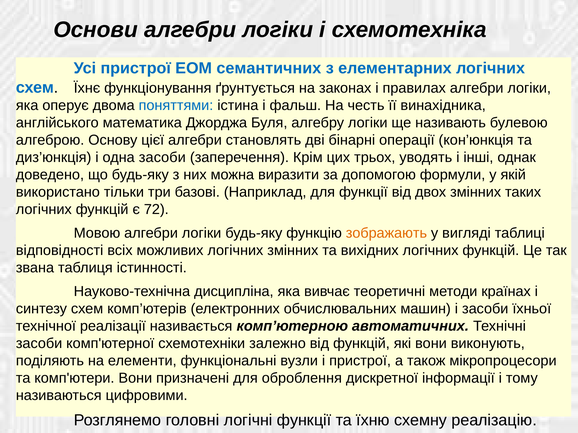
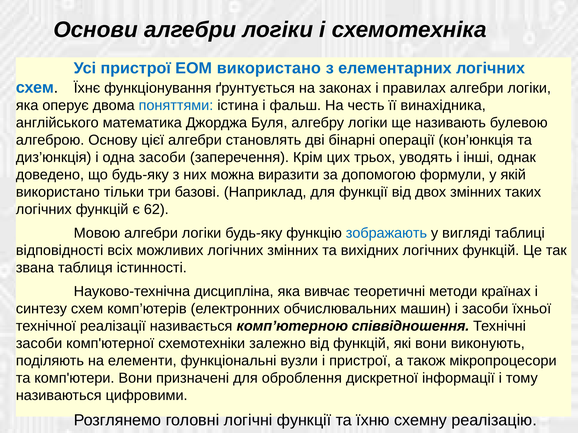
ЕОМ семантичних: семантичних -> використано
72: 72 -> 62
зображають colour: orange -> blue
автоматичних: автоматичних -> співвідношення
